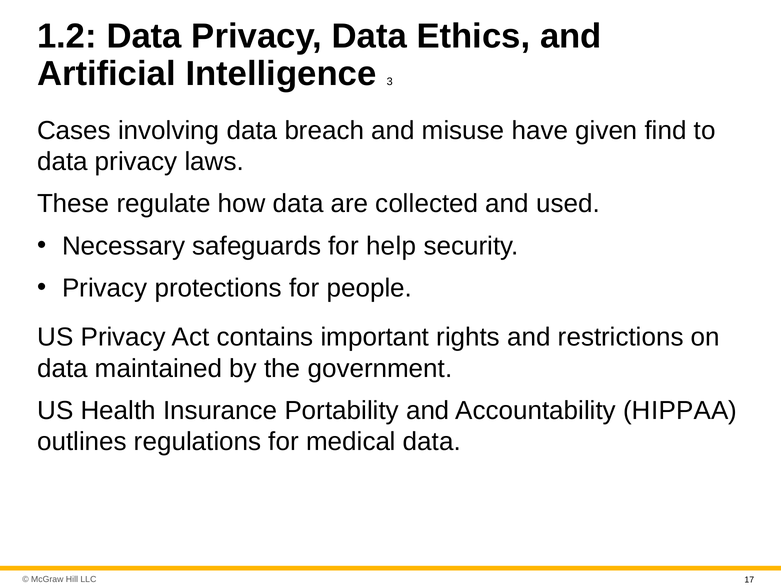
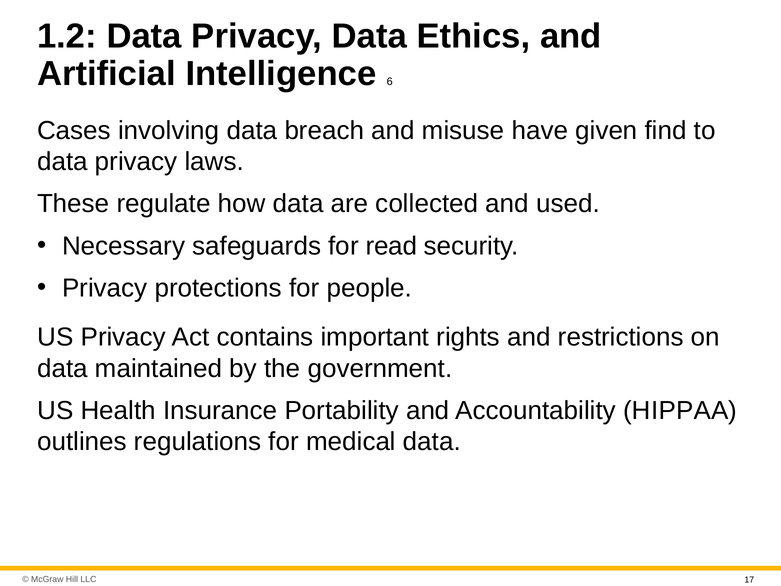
3: 3 -> 6
help: help -> read
